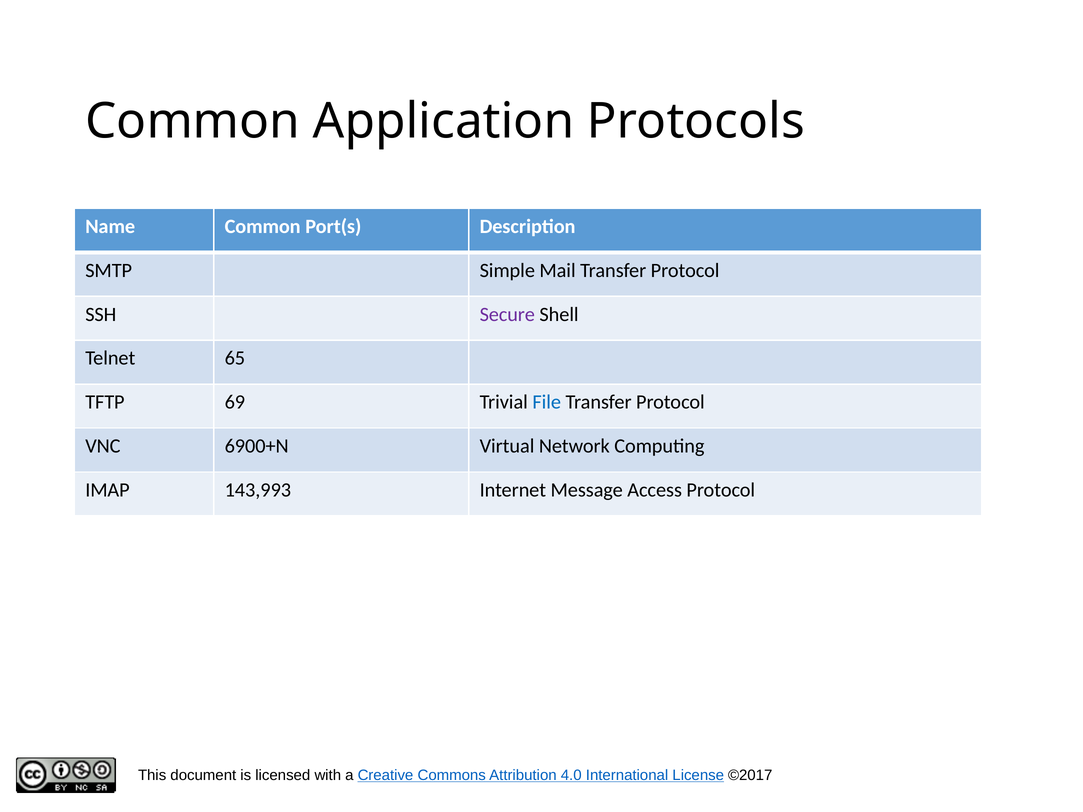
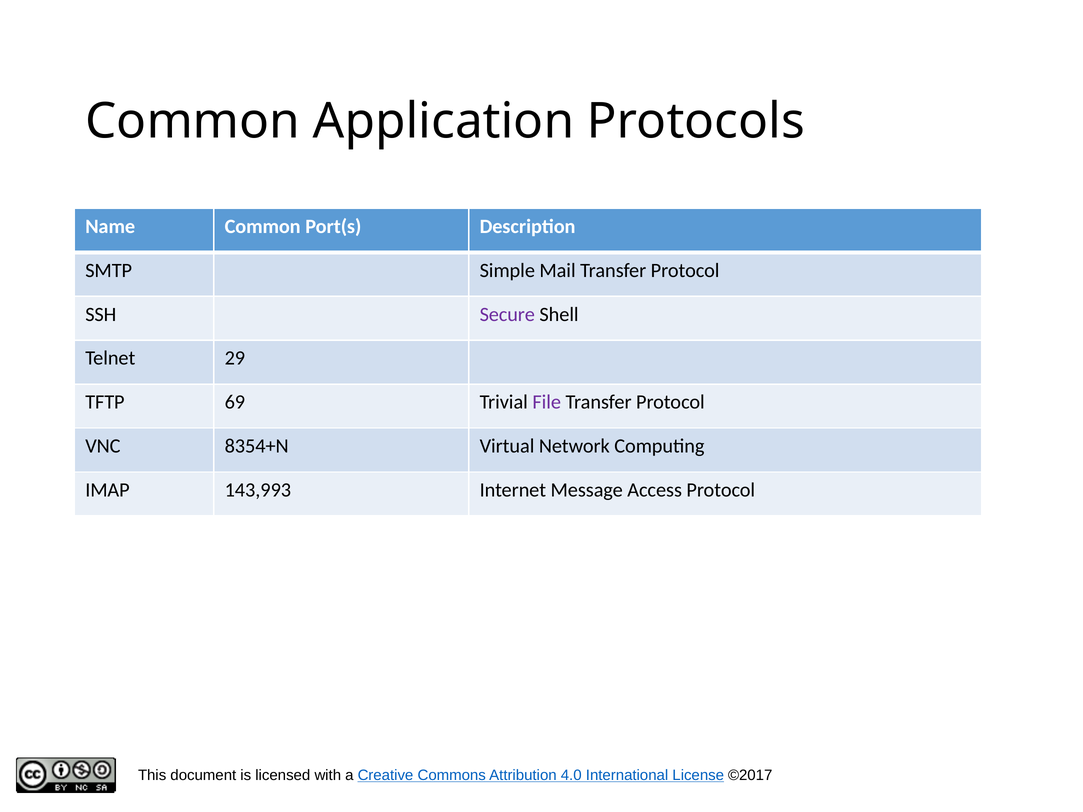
65: 65 -> 29
File colour: blue -> purple
6900+N: 6900+N -> 8354+N
